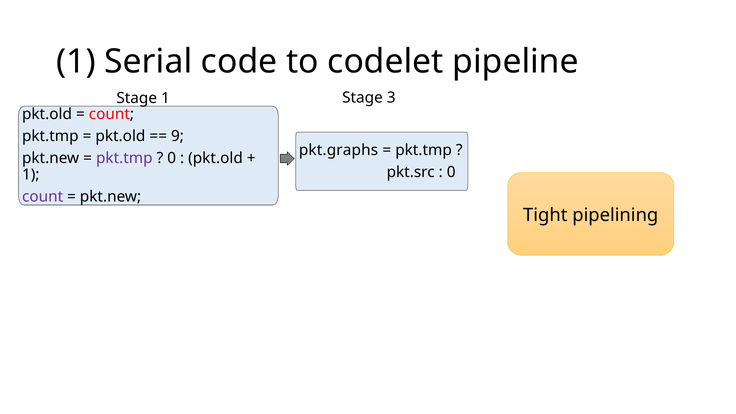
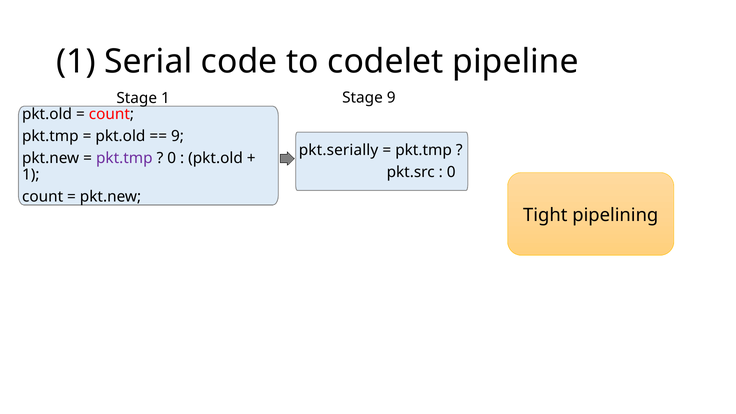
Stage 3: 3 -> 9
pkt.graphs: pkt.graphs -> pkt.serially
count at (43, 197) colour: purple -> black
